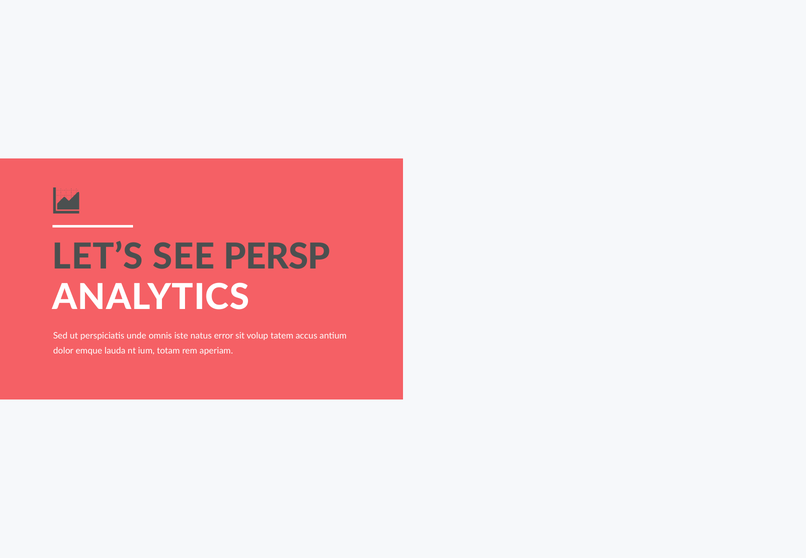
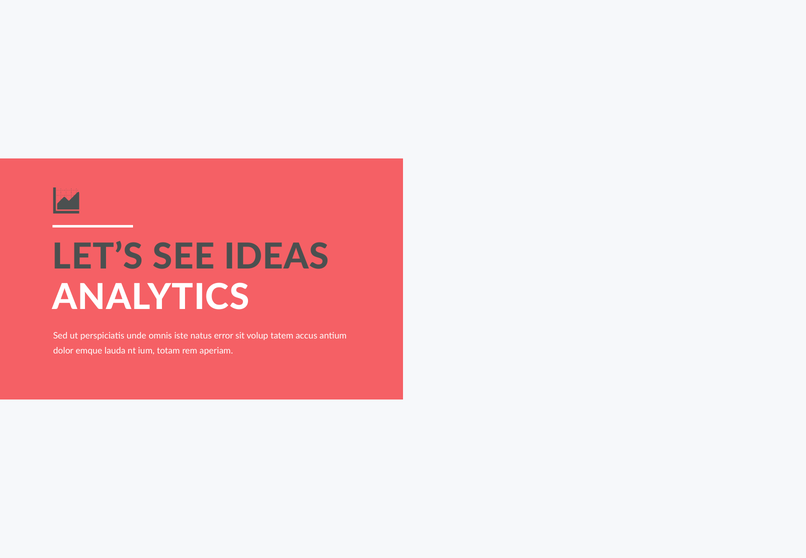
PERSP: PERSP -> IDEAS
